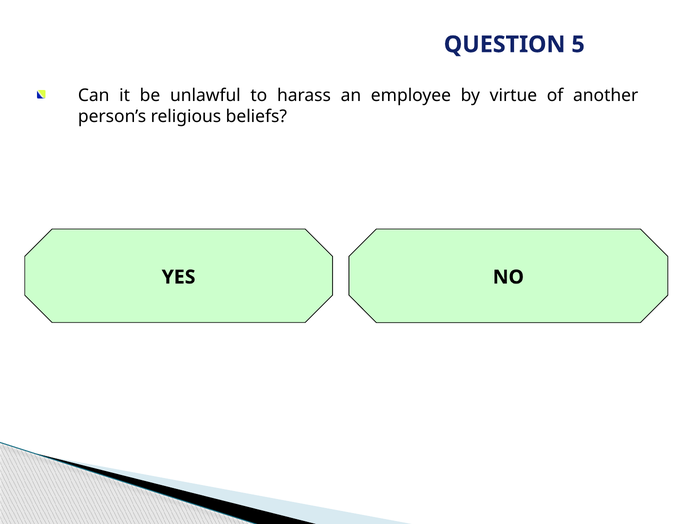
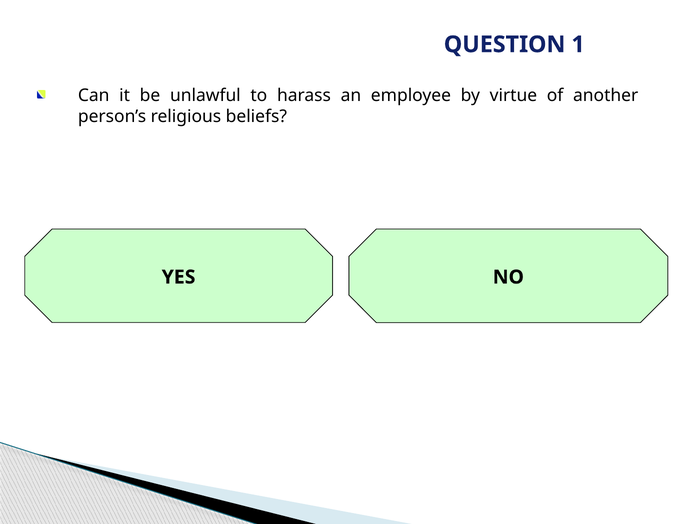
5: 5 -> 1
